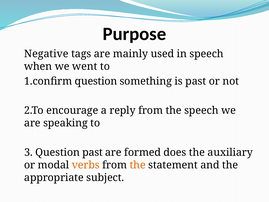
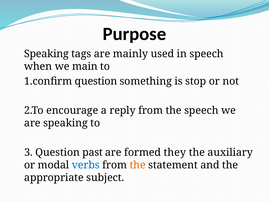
Negative at (46, 54): Negative -> Speaking
went: went -> main
is past: past -> stop
does: does -> they
verbs colour: orange -> blue
